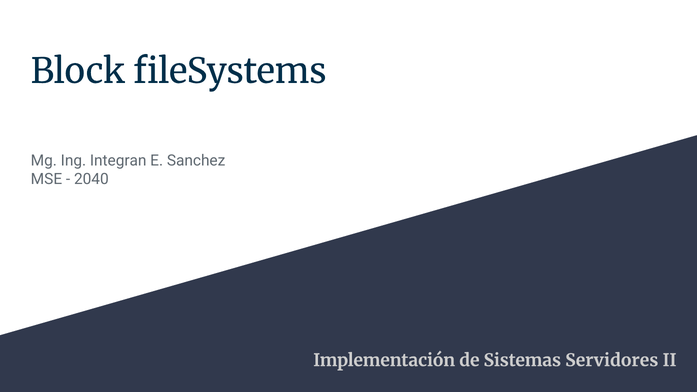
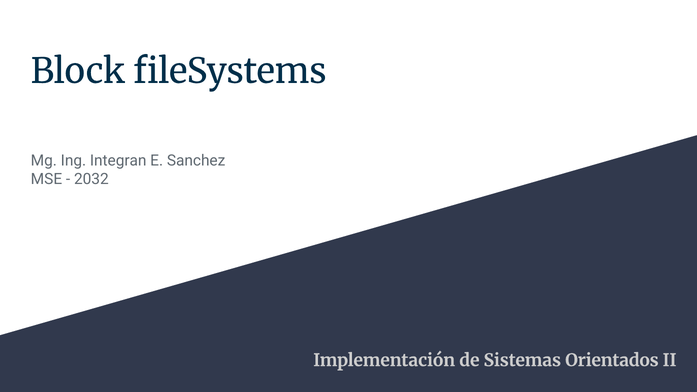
2040: 2040 -> 2032
Servidores: Servidores -> Orientados
